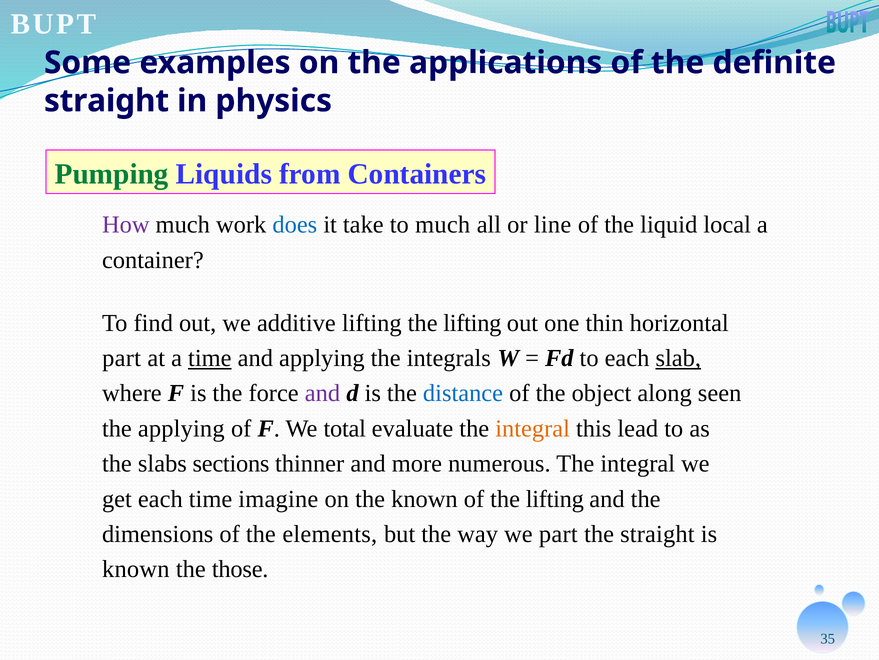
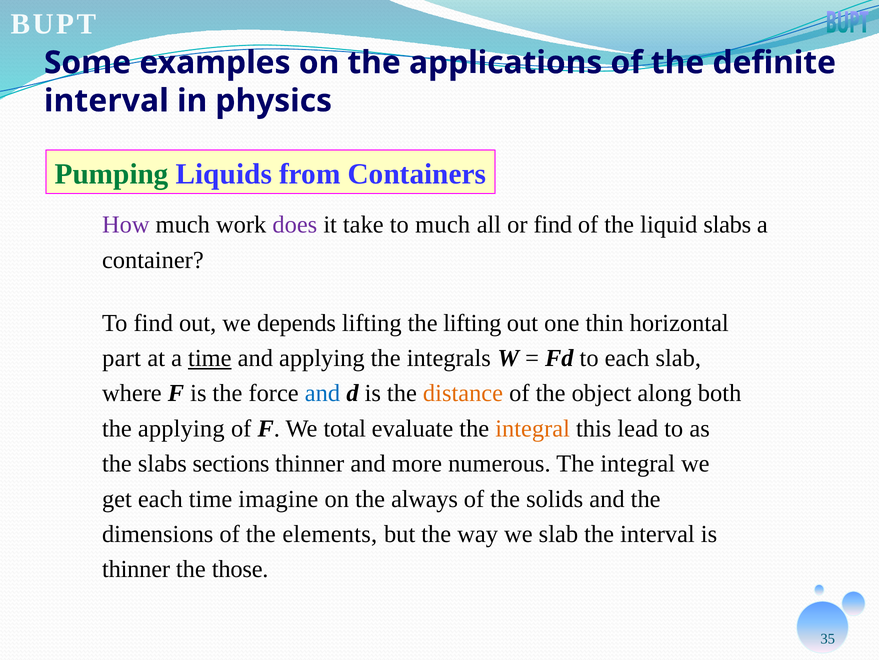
straight at (107, 101): straight -> interval
does colour: blue -> purple
or line: line -> find
liquid local: local -> slabs
additive: additive -> depends
slab at (678, 358) underline: present -> none
and at (322, 393) colour: purple -> blue
distance colour: blue -> orange
seen: seen -> both
the known: known -> always
of the lifting: lifting -> solids
we part: part -> slab
the straight: straight -> interval
known at (136, 569): known -> thinner
